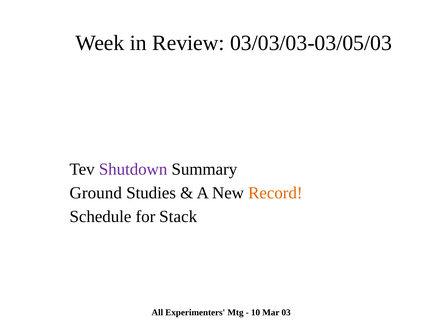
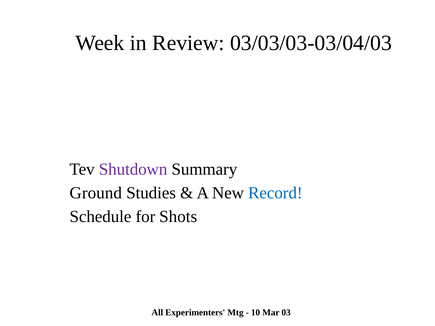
03/03/03-03/05/03: 03/03/03-03/05/03 -> 03/03/03-03/04/03
Record colour: orange -> blue
Stack: Stack -> Shots
